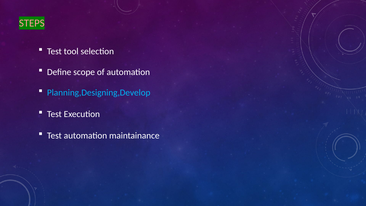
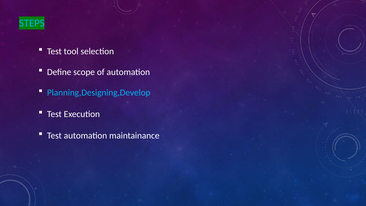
STEPS colour: pink -> light blue
